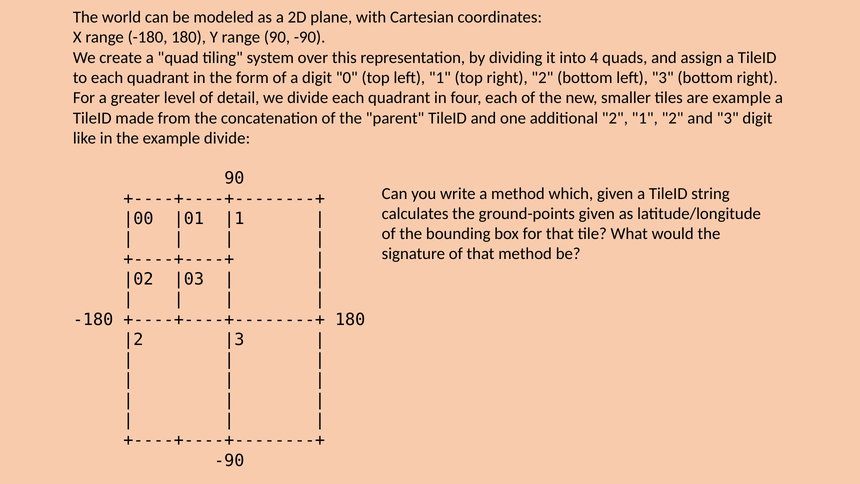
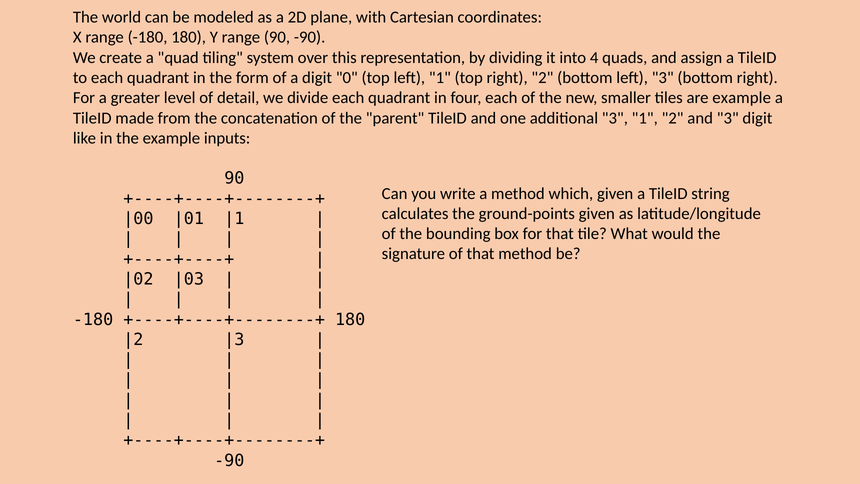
additional 2: 2 -> 3
example divide: divide -> inputs
